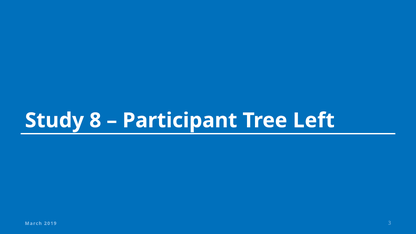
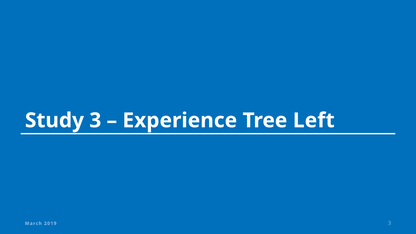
Study 8: 8 -> 3
Participant: Participant -> Experience
